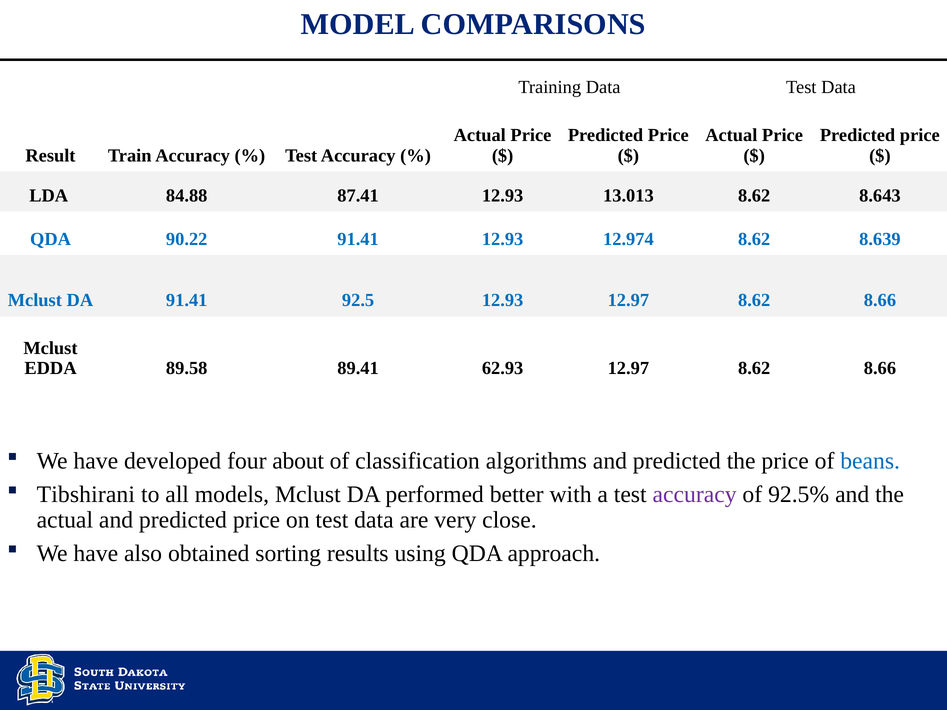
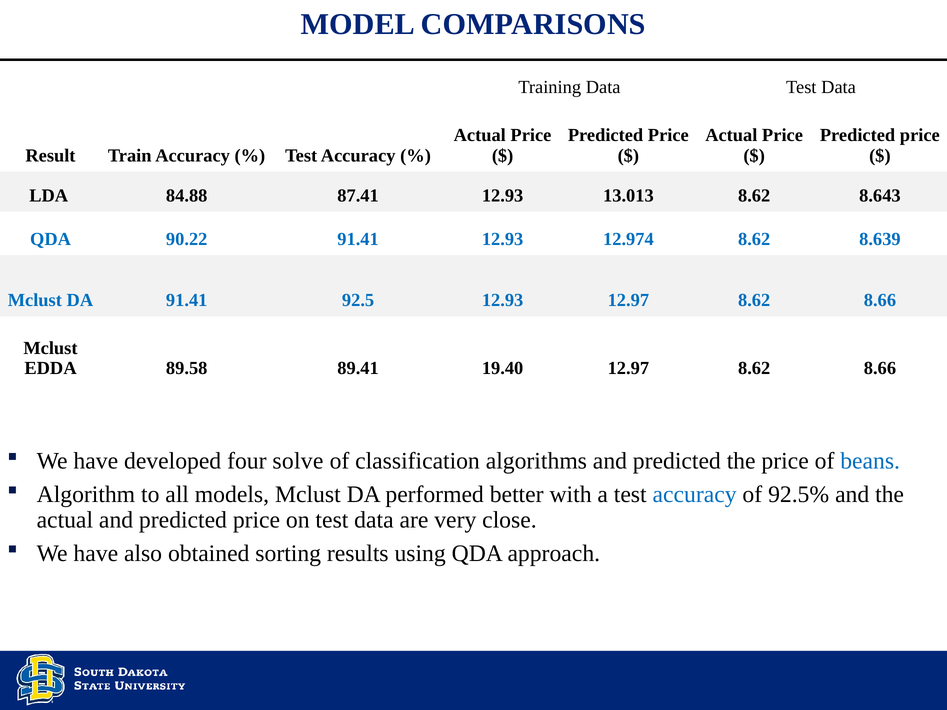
62.93: 62.93 -> 19.40
about: about -> solve
Tibshirani: Tibshirani -> Algorithm
accuracy at (695, 495) colour: purple -> blue
